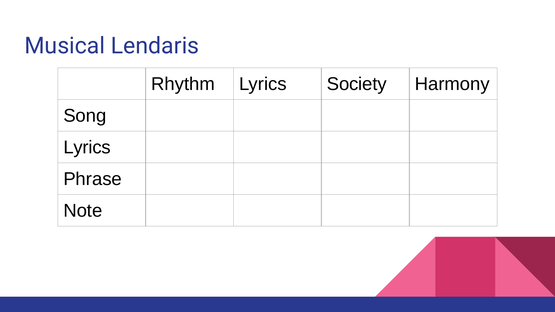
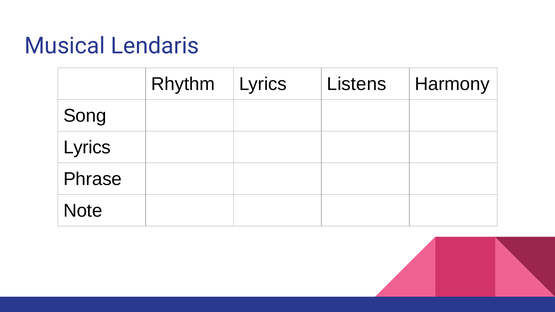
Society: Society -> Listens
